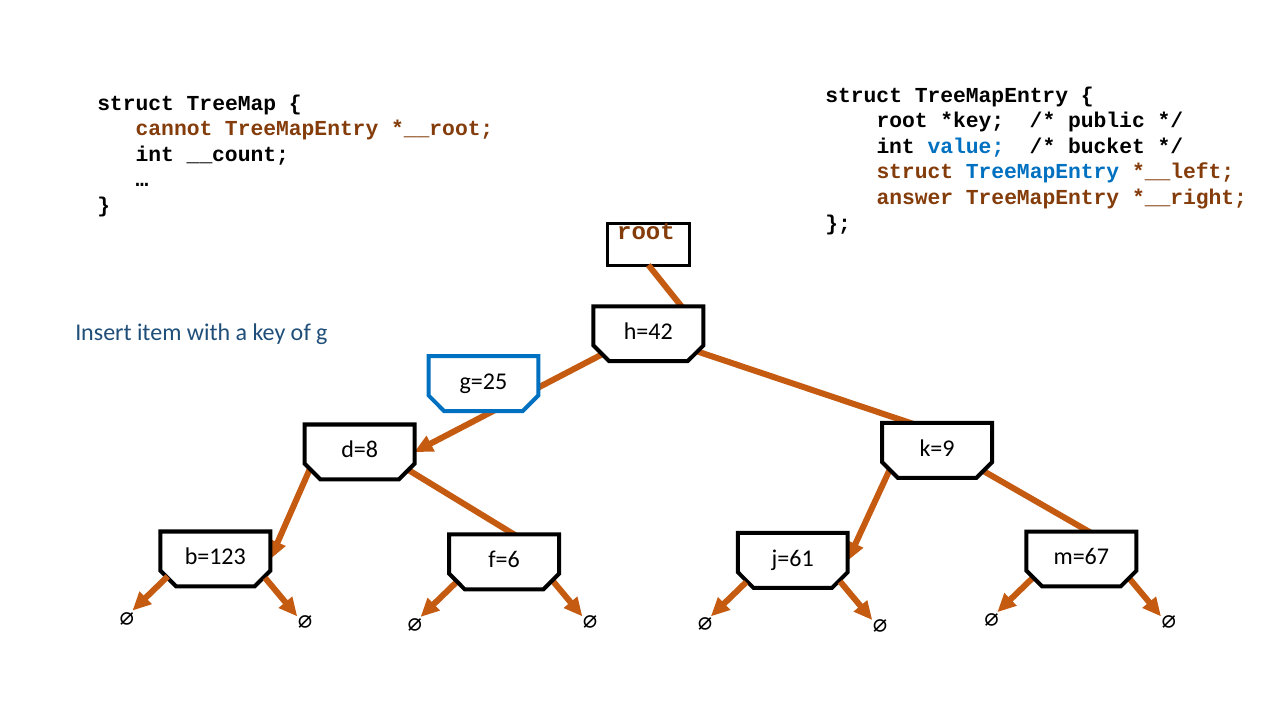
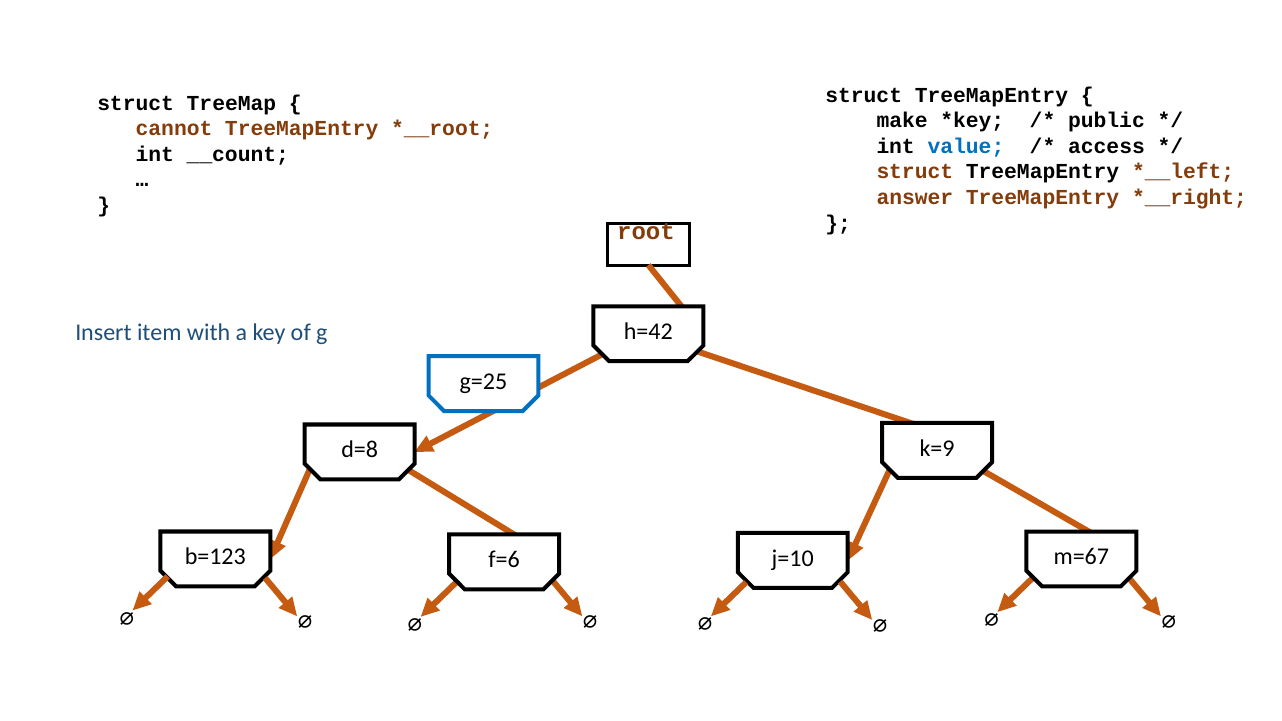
root at (902, 121): root -> make
bucket: bucket -> access
TreeMapEntry at (1043, 172) colour: blue -> black
j=61: j=61 -> j=10
